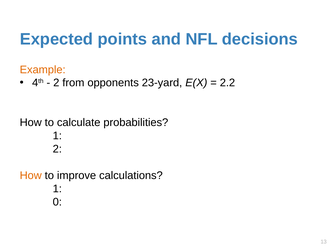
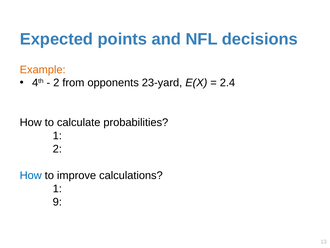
2.2: 2.2 -> 2.4
How at (31, 175) colour: orange -> blue
0: 0 -> 9
